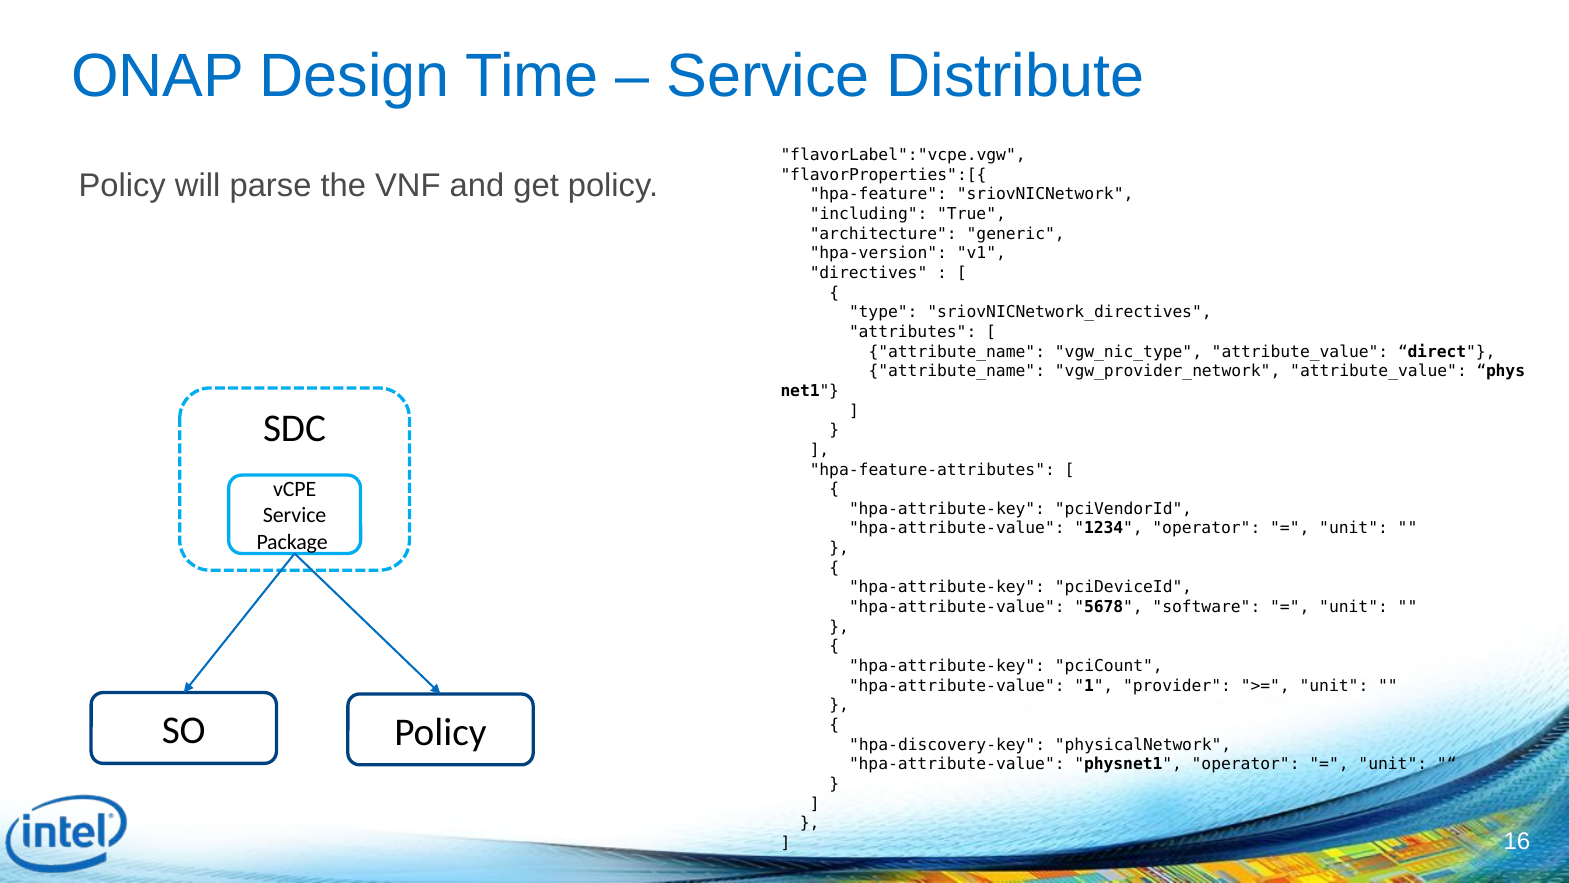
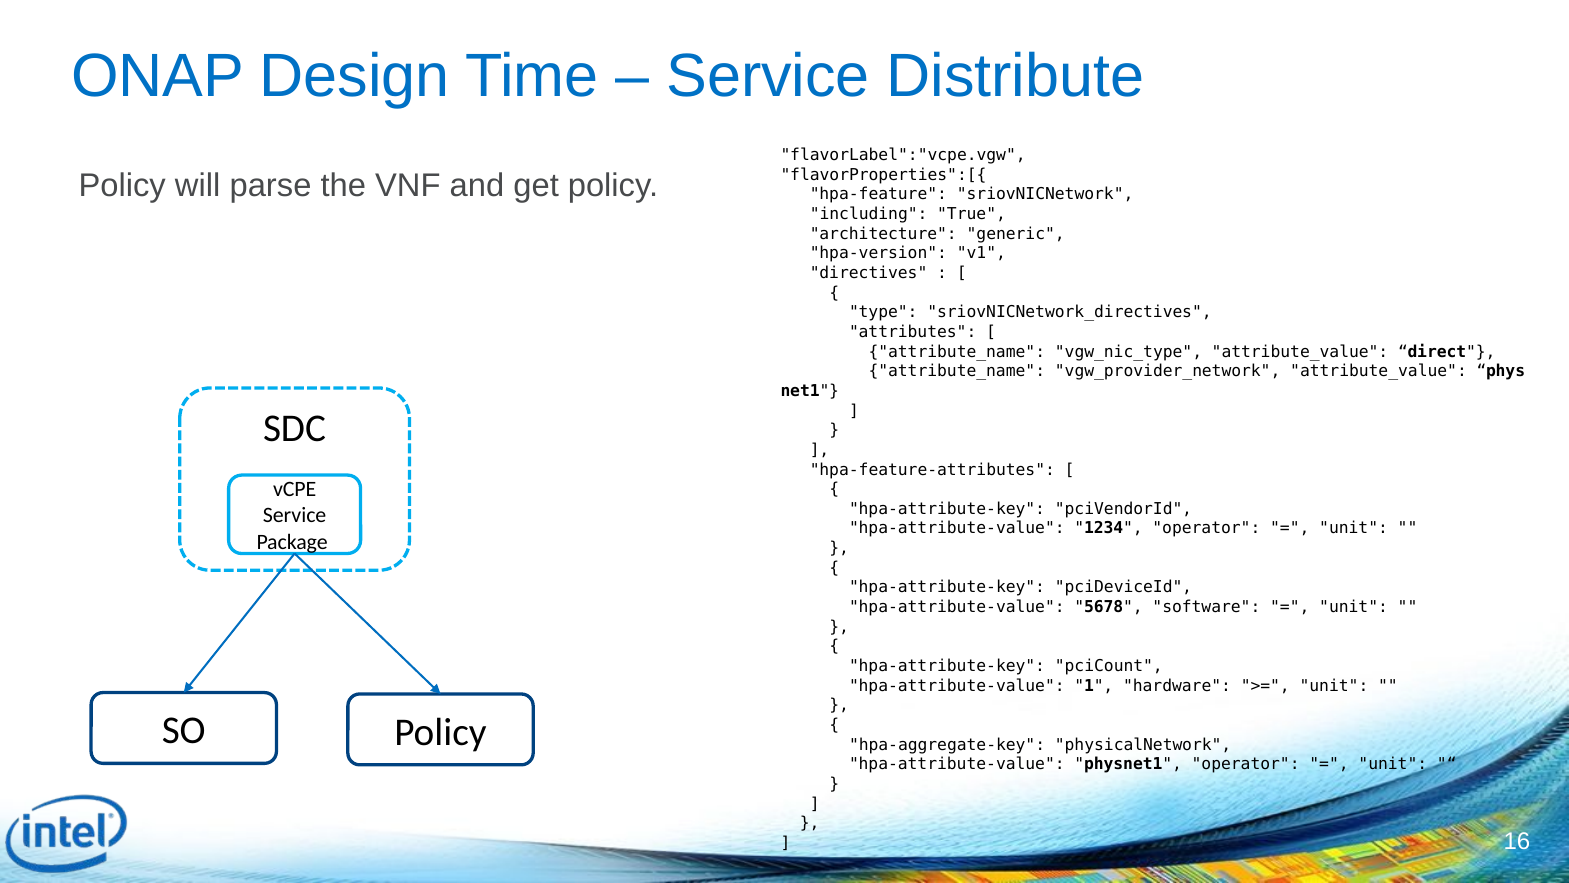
provider: provider -> hardware
hpa-discovery-key: hpa-discovery-key -> hpa-aggregate-key
